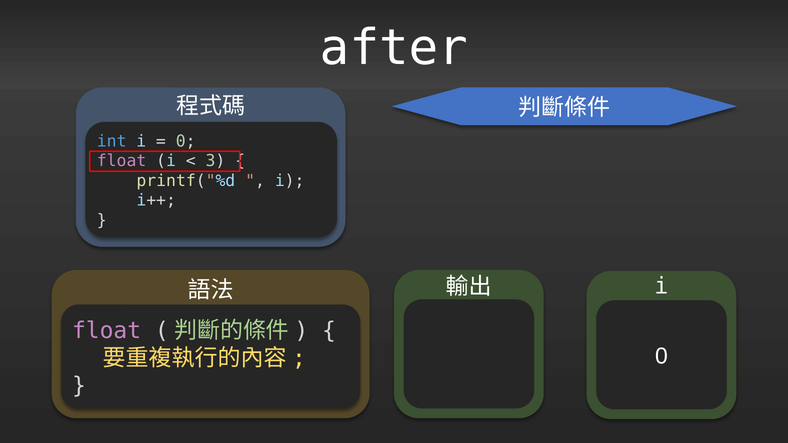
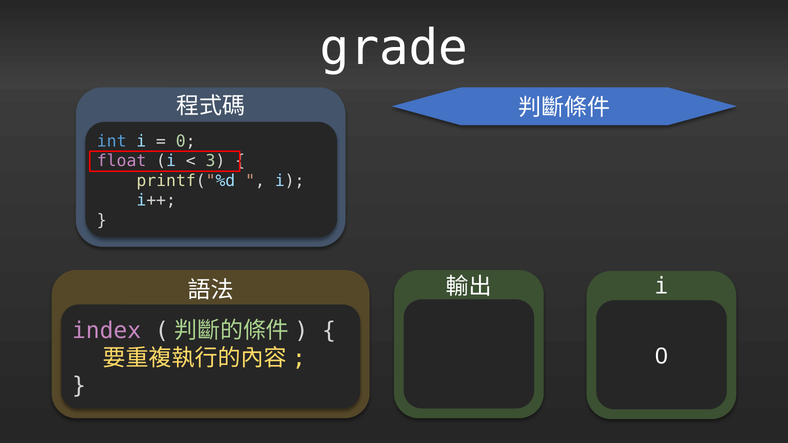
after: after -> grade
float at (107, 331): float -> index
